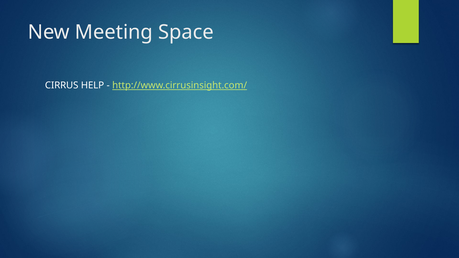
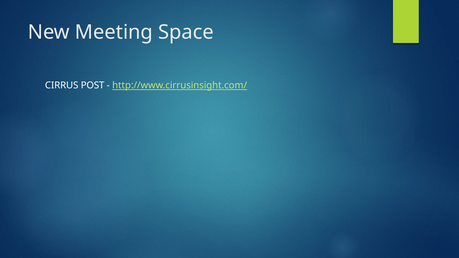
HELP: HELP -> POST
